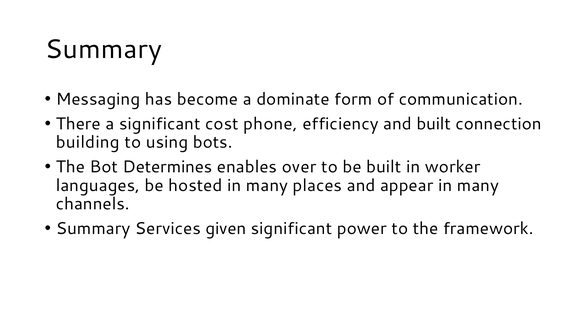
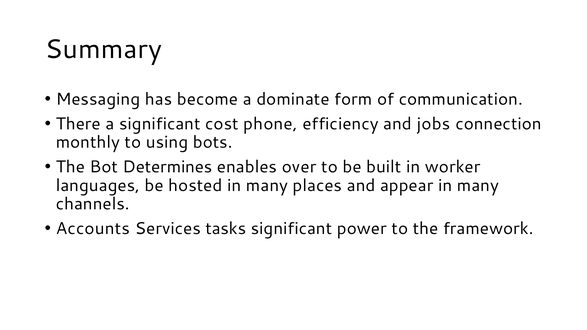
and built: built -> jobs
building: building -> monthly
Summary at (93, 229): Summary -> Accounts
given: given -> tasks
